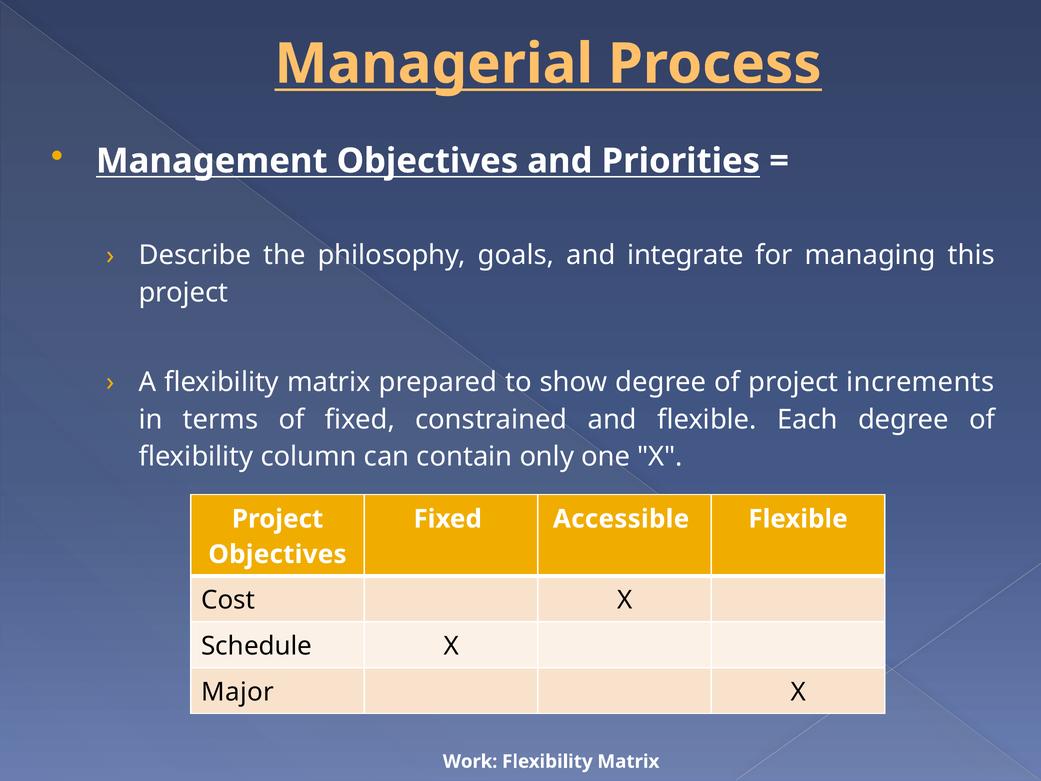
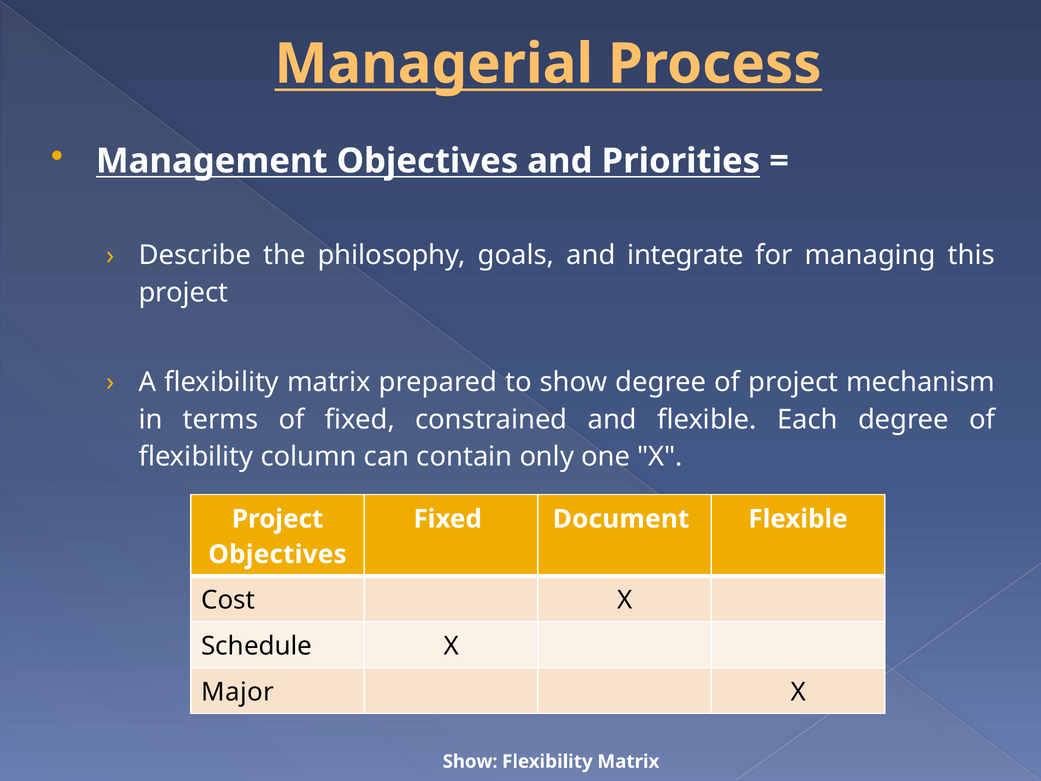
increments: increments -> mechanism
Accessible: Accessible -> Document
Work at (470, 761): Work -> Show
